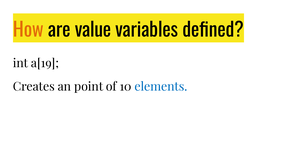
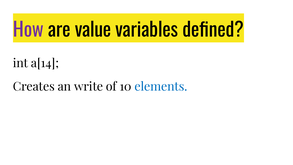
How colour: orange -> purple
a[19: a[19 -> a[14
point: point -> write
